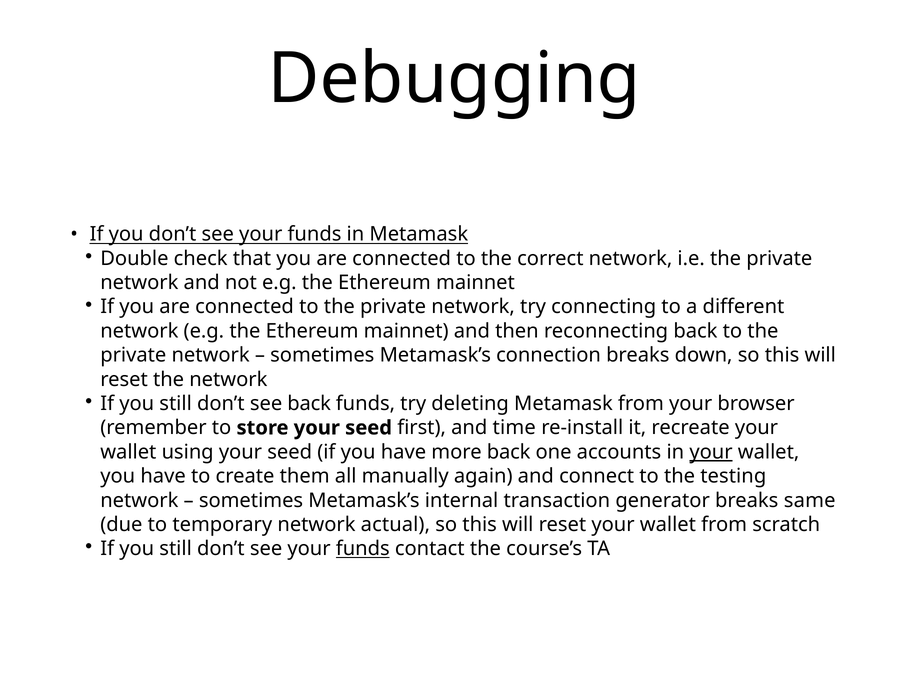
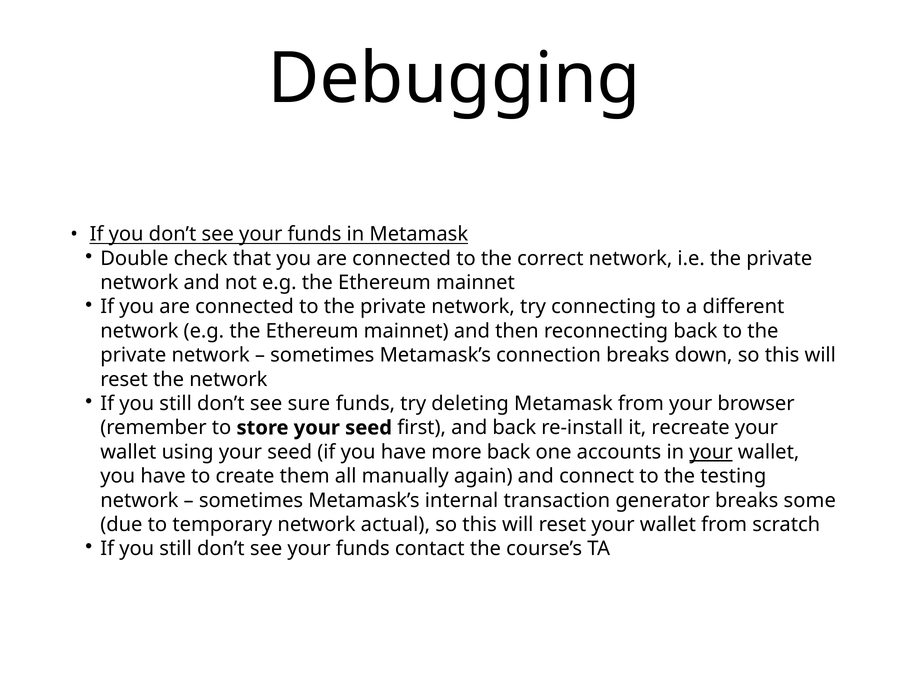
see back: back -> sure
and time: time -> back
same: same -> some
funds at (363, 549) underline: present -> none
